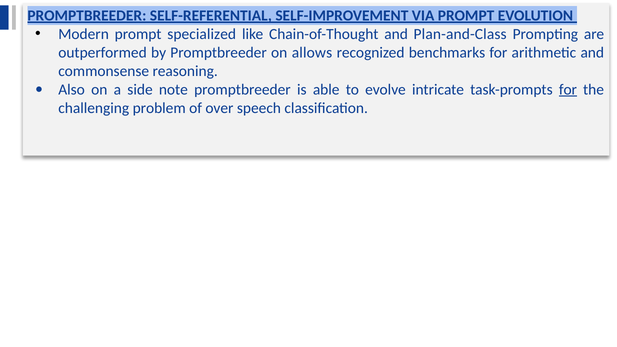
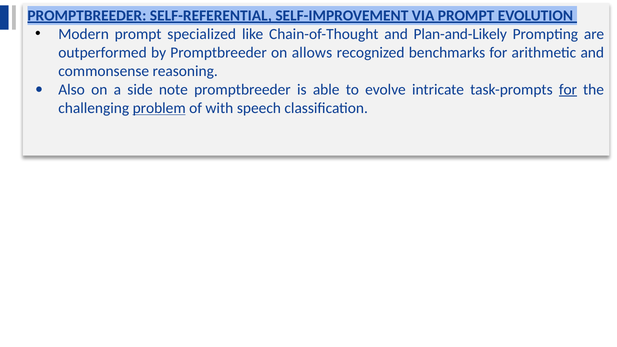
Plan-and-Class: Plan-and-Class -> Plan-and-Likely
problem underline: none -> present
over: over -> with
